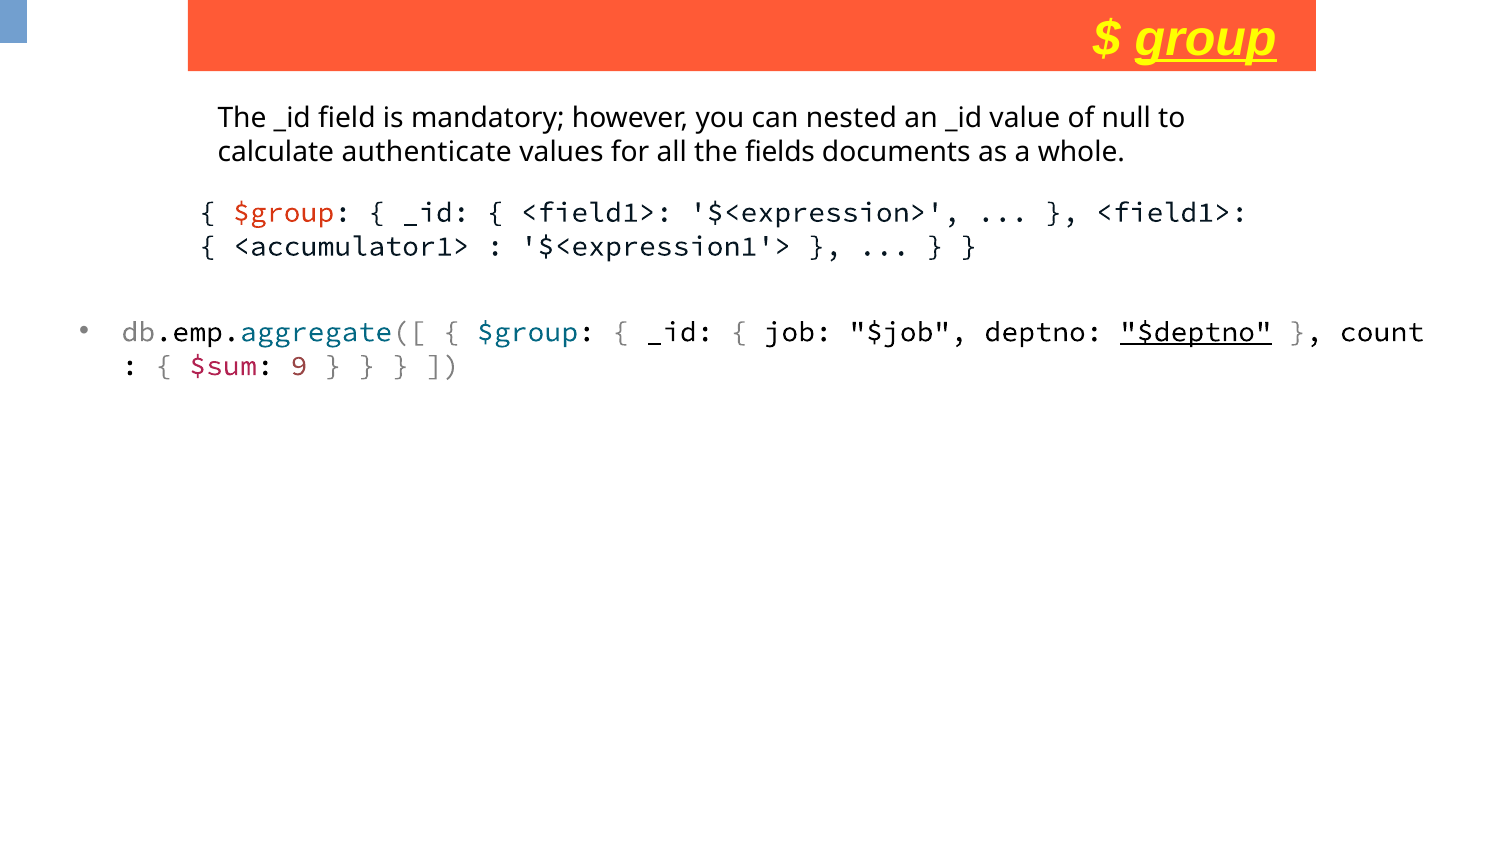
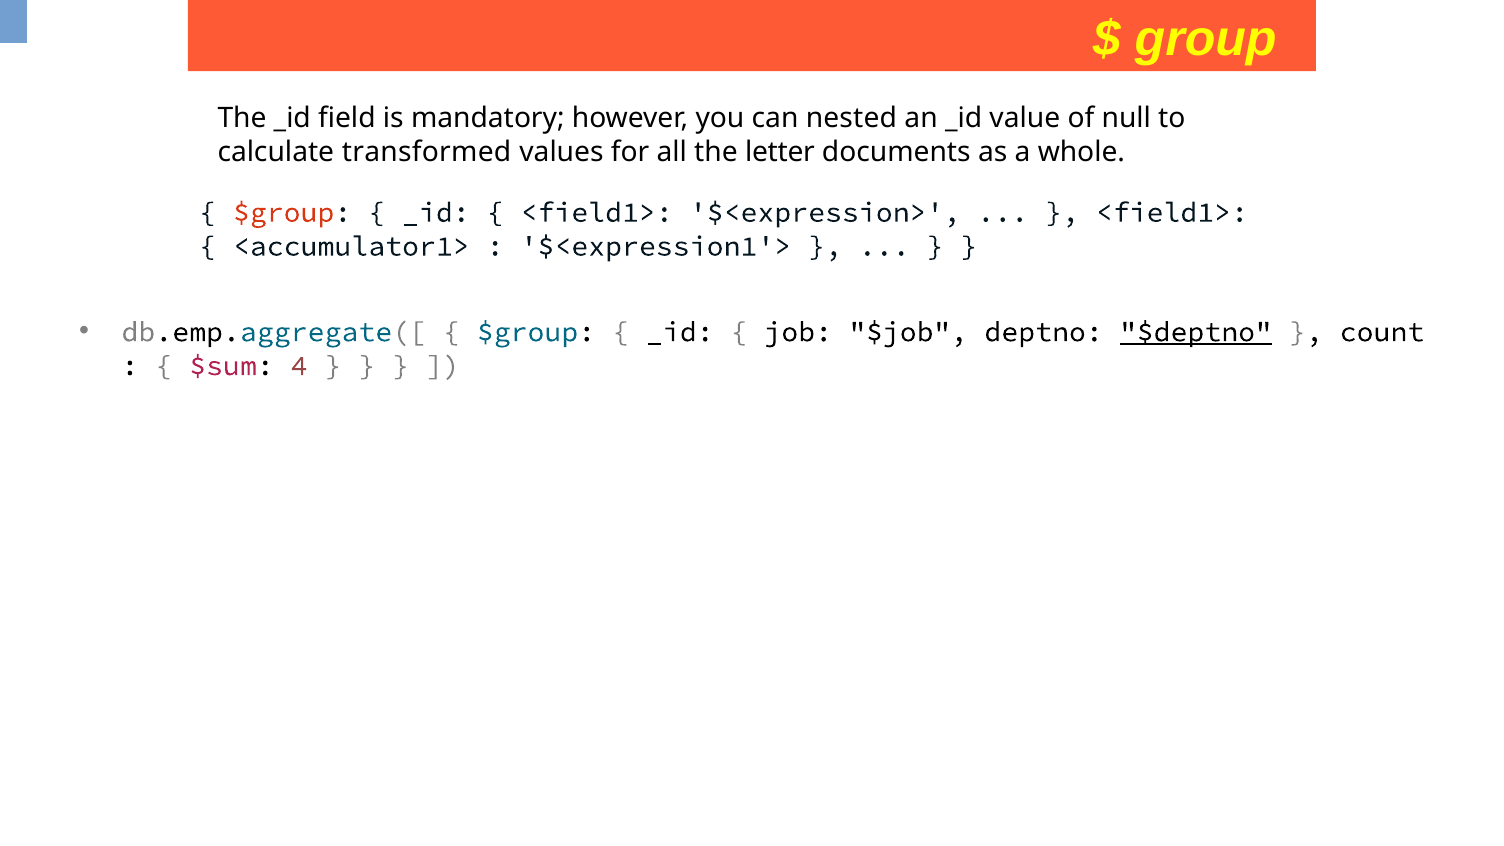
group underline: present -> none
authenticate: authenticate -> transformed
fields: fields -> letter
9: 9 -> 4
